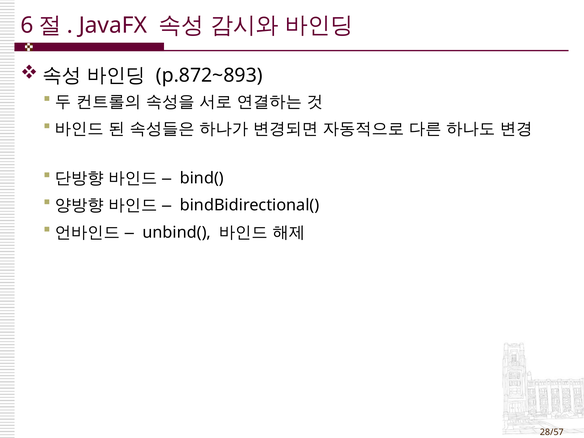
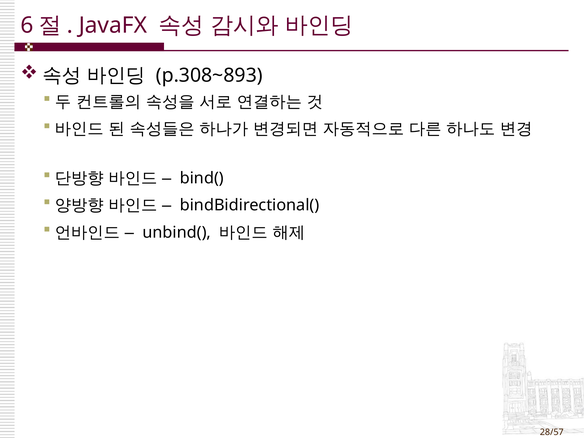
p.872~893: p.872~893 -> p.308~893
